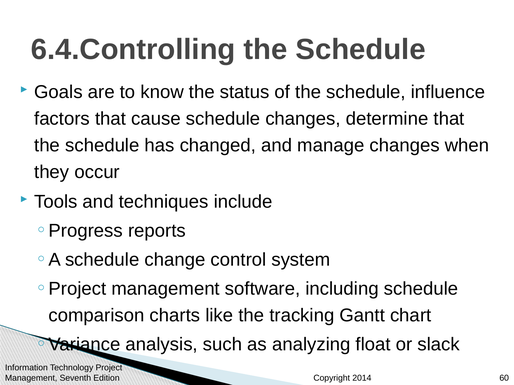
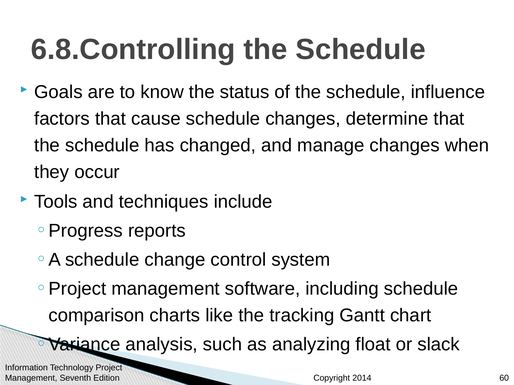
6.4.Controlling: 6.4.Controlling -> 6.8.Controlling
